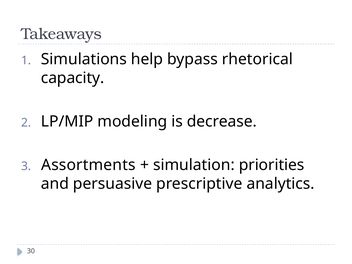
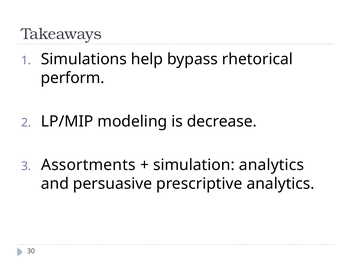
capacity: capacity -> perform
simulation priorities: priorities -> analytics
